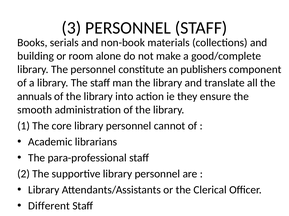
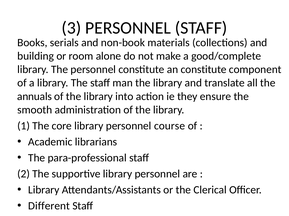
an publishers: publishers -> constitute
cannot: cannot -> course
